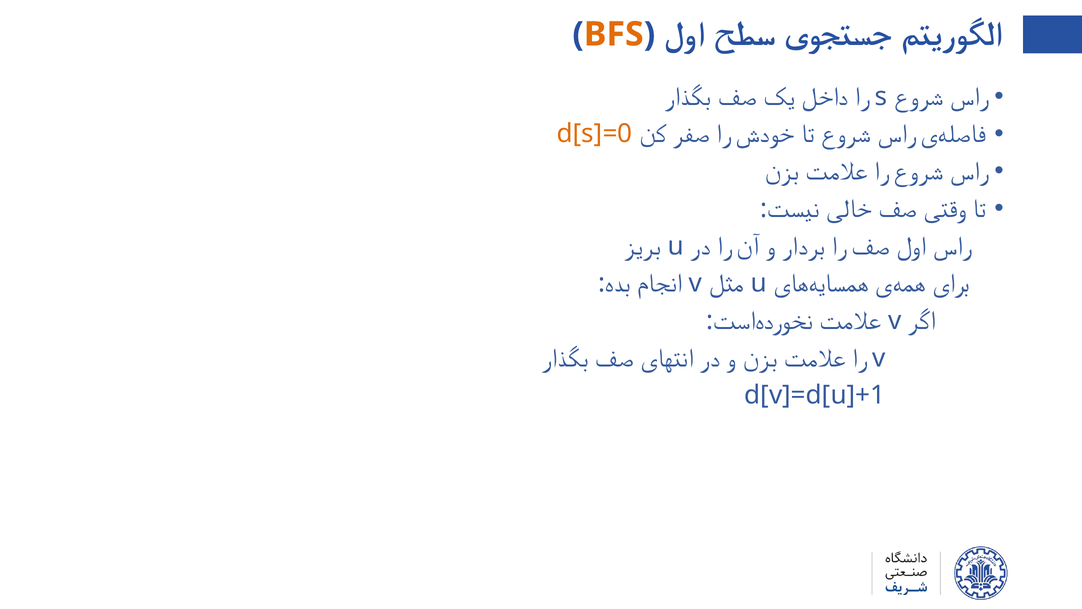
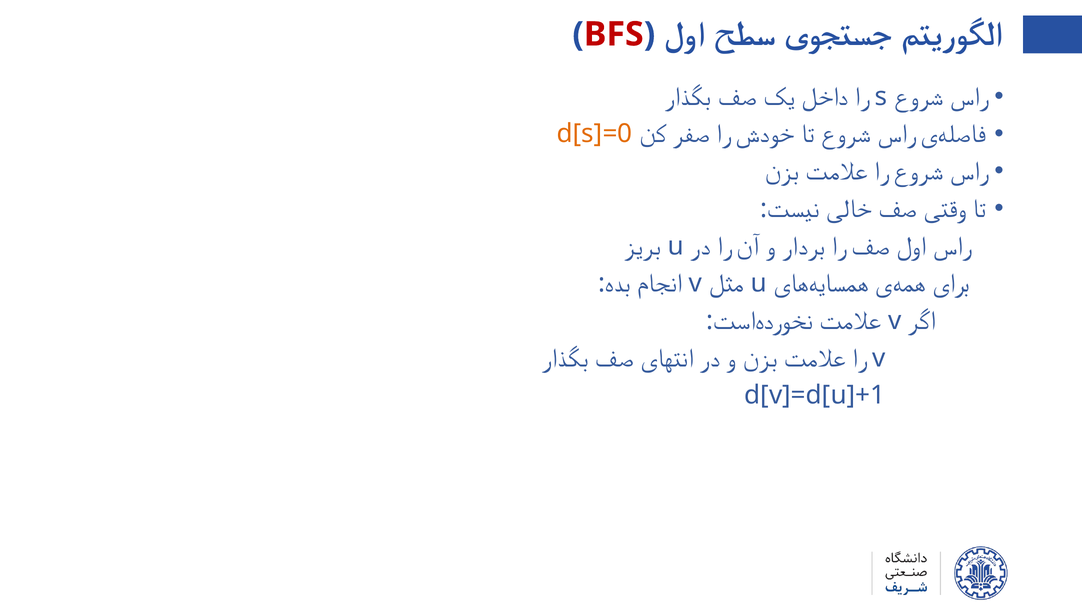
BFS colour: orange -> red
